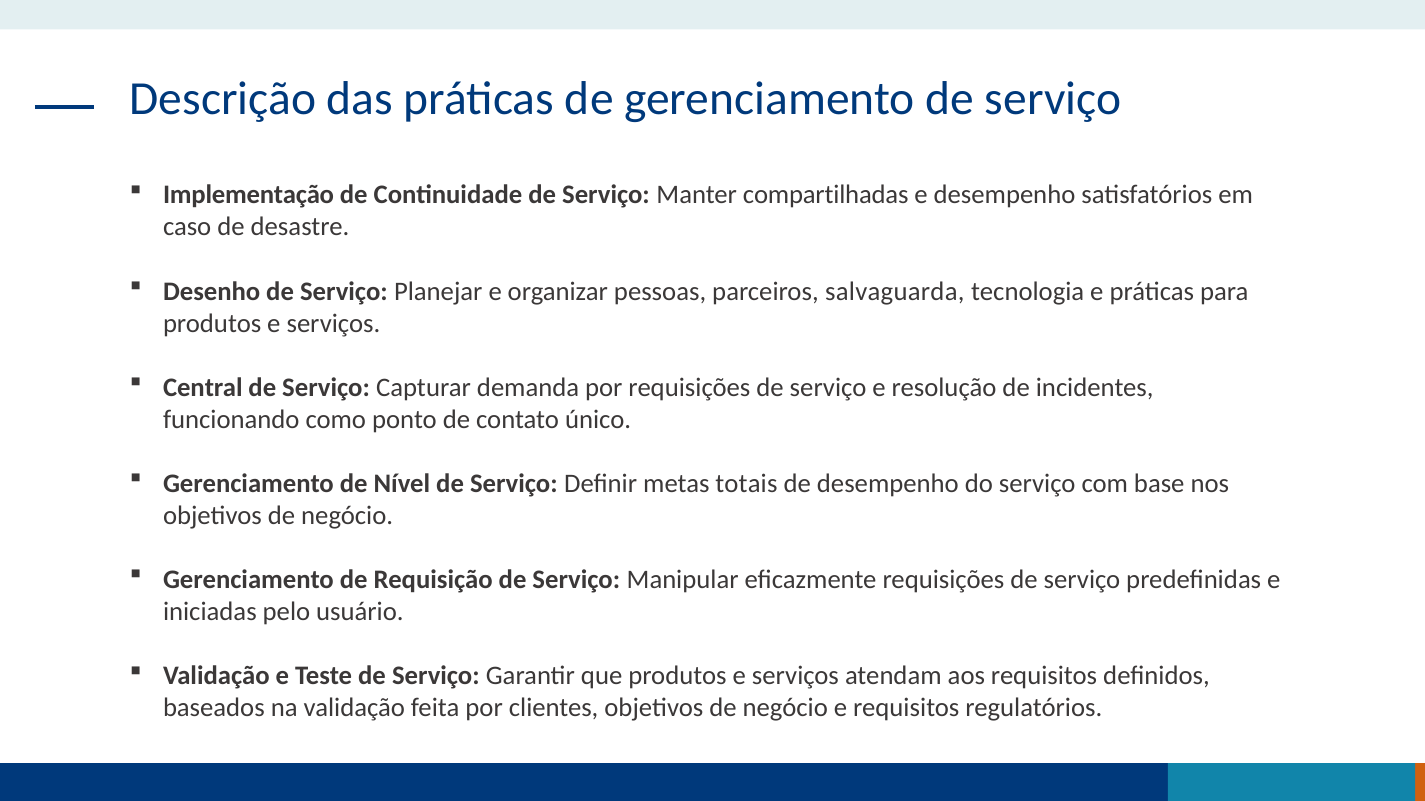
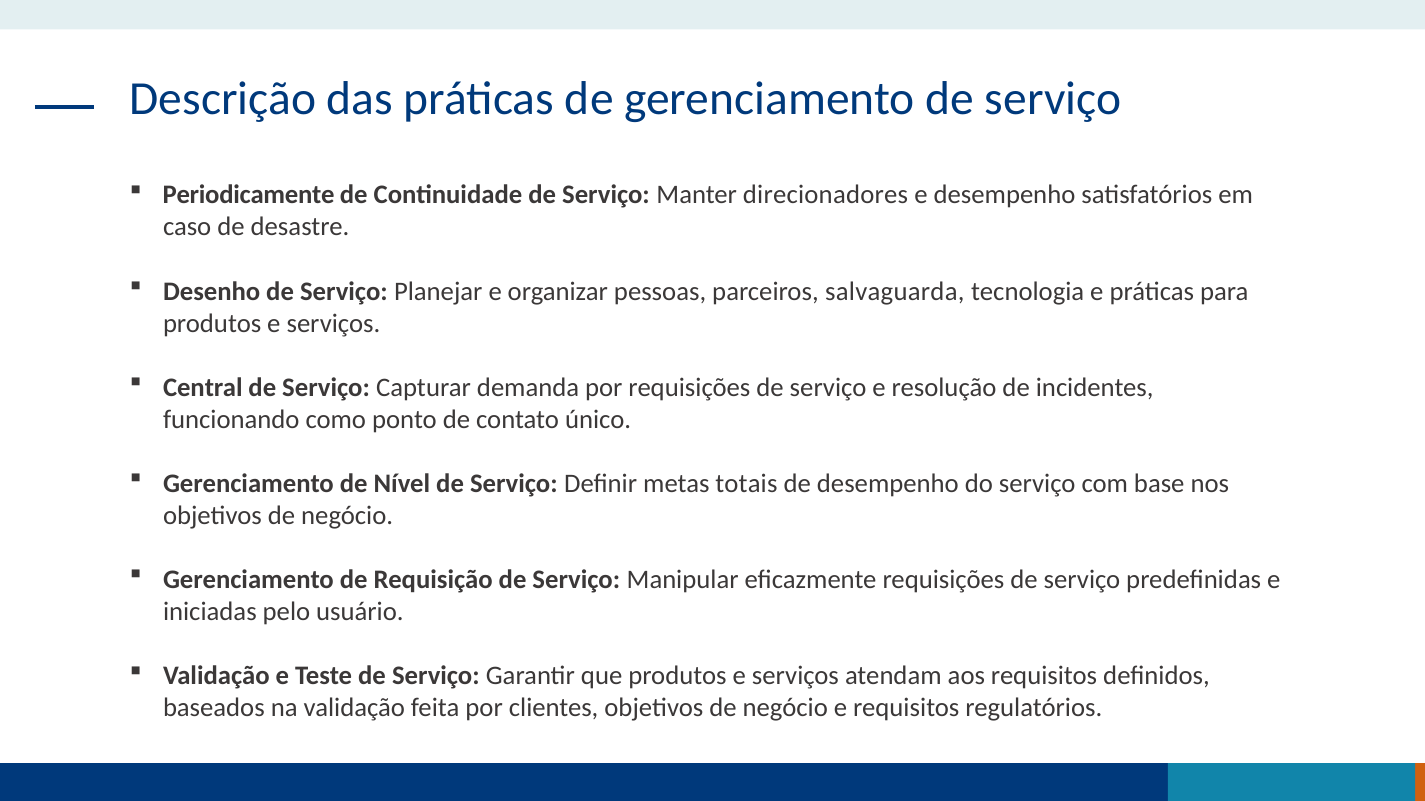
Implementação: Implementação -> Periodicamente
compartilhadas: compartilhadas -> direcionadores
